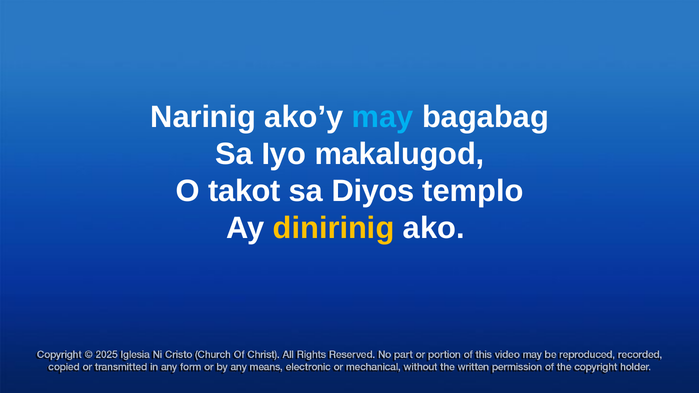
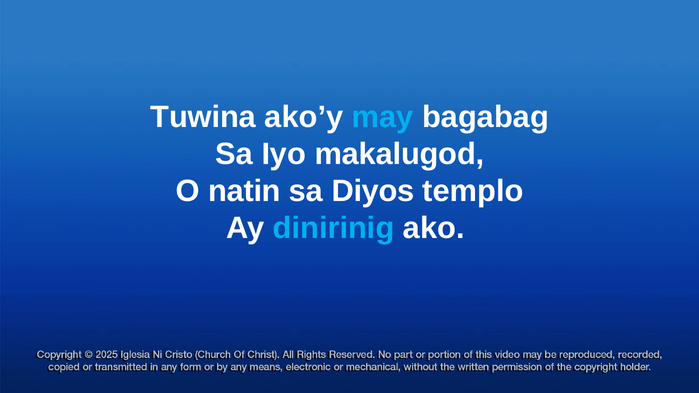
Narinig: Narinig -> Tuwina
takot: takot -> natin
dinirinig colour: yellow -> light blue
